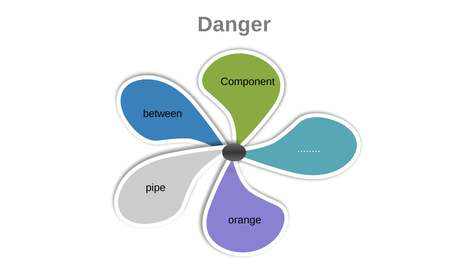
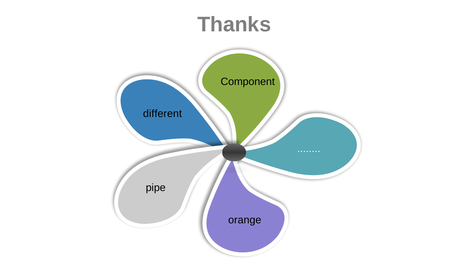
Danger: Danger -> Thanks
between: between -> different
